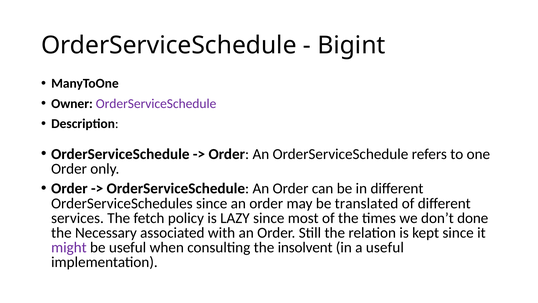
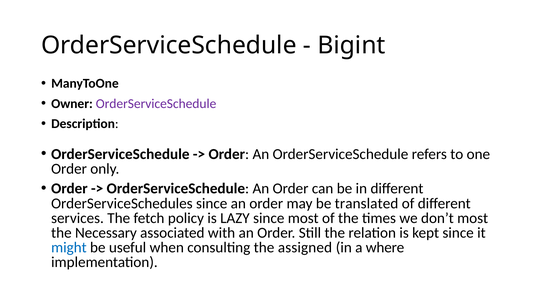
don’t done: done -> most
might colour: purple -> blue
insolvent: insolvent -> assigned
a useful: useful -> where
